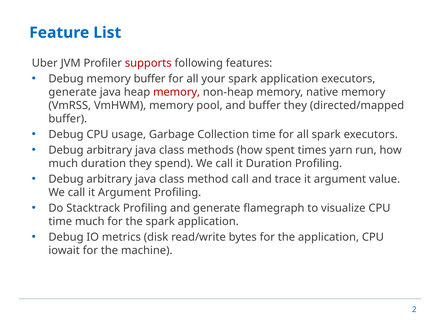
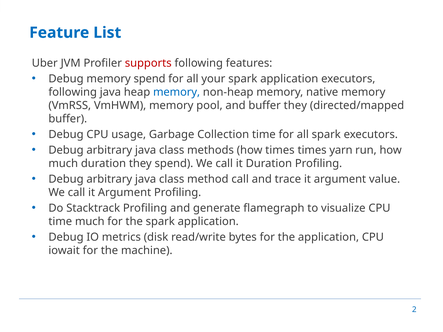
memory buffer: buffer -> spend
generate at (73, 92): generate -> following
memory at (177, 92) colour: red -> blue
how spent: spent -> times
